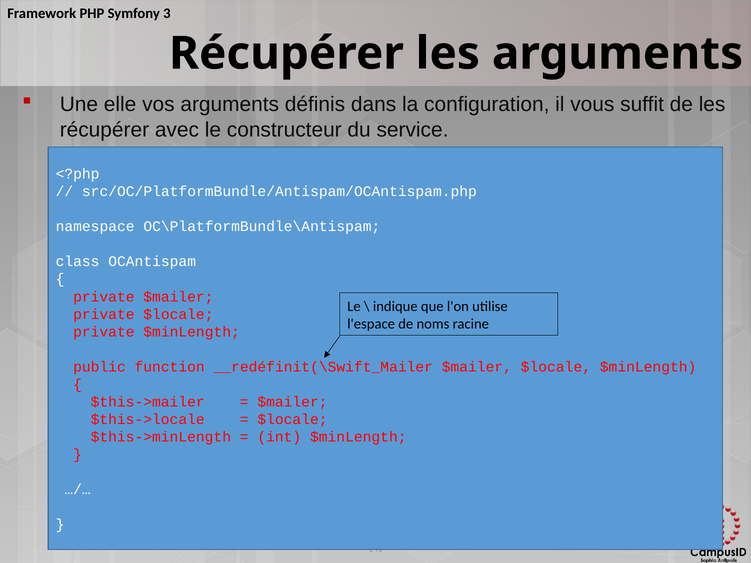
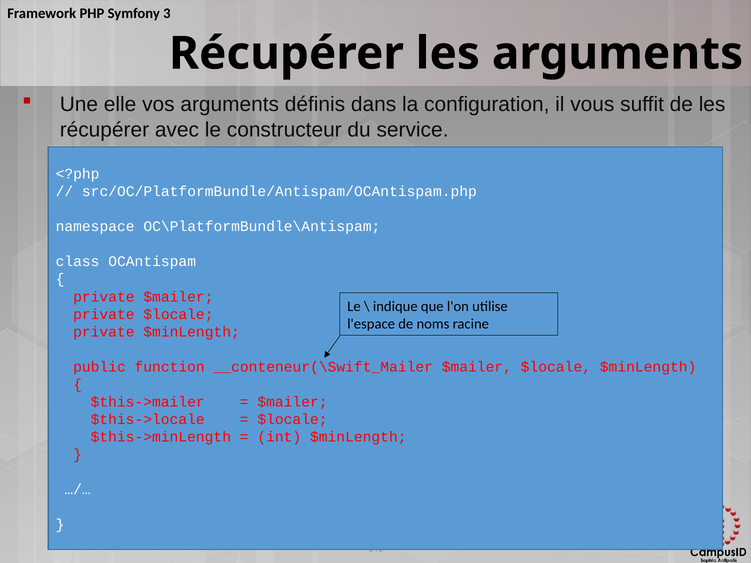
__redéfinit(\Swift_Mailer: __redéfinit(\Swift_Mailer -> __conteneur(\Swift_Mailer
